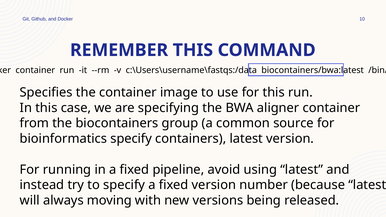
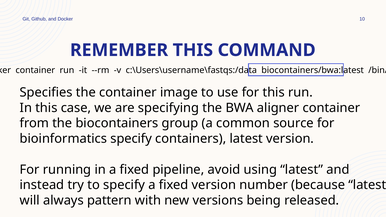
moving: moving -> pattern
